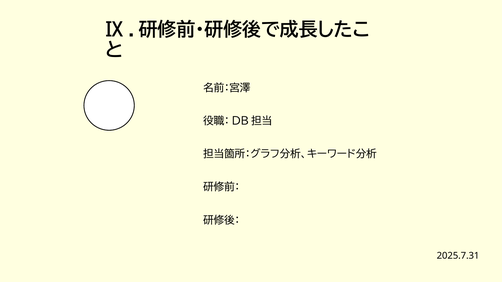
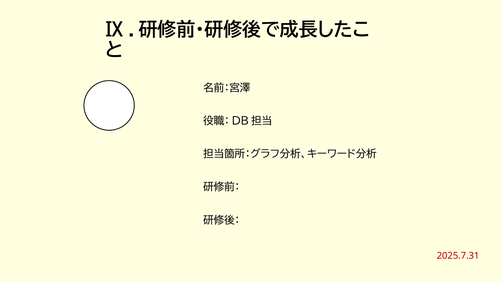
2025.7.31 colour: black -> red
